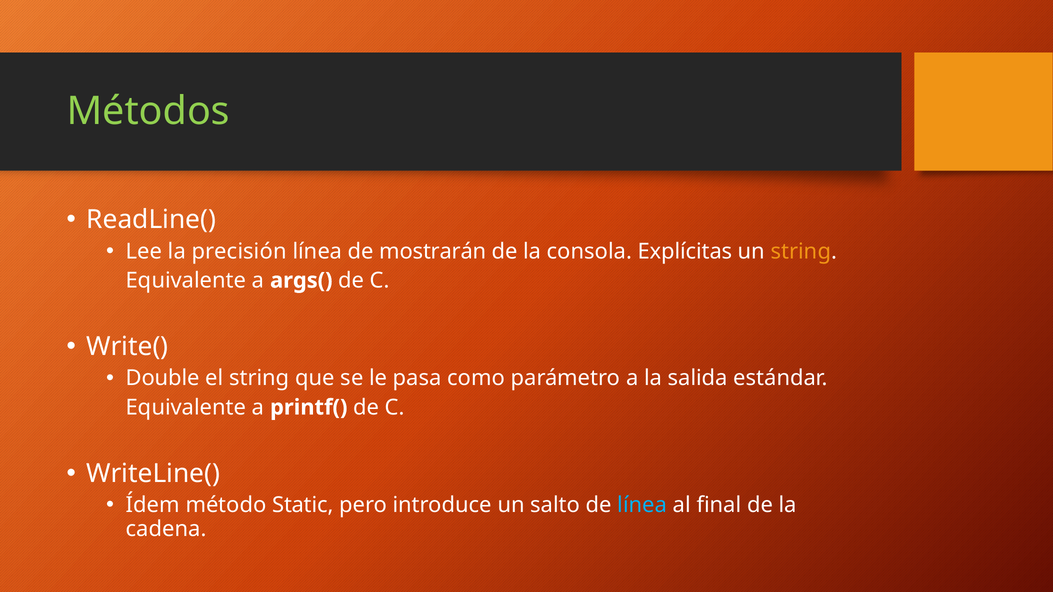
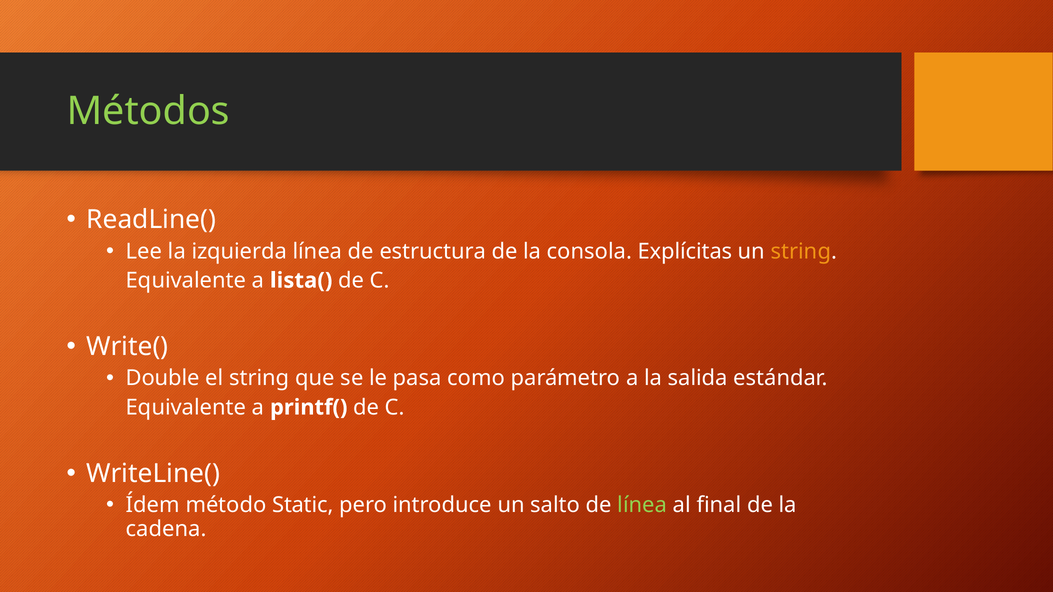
precisión: precisión -> izquierda
mostrarán: mostrarán -> estructura
args(: args( -> lista(
línea at (642, 505) colour: light blue -> light green
